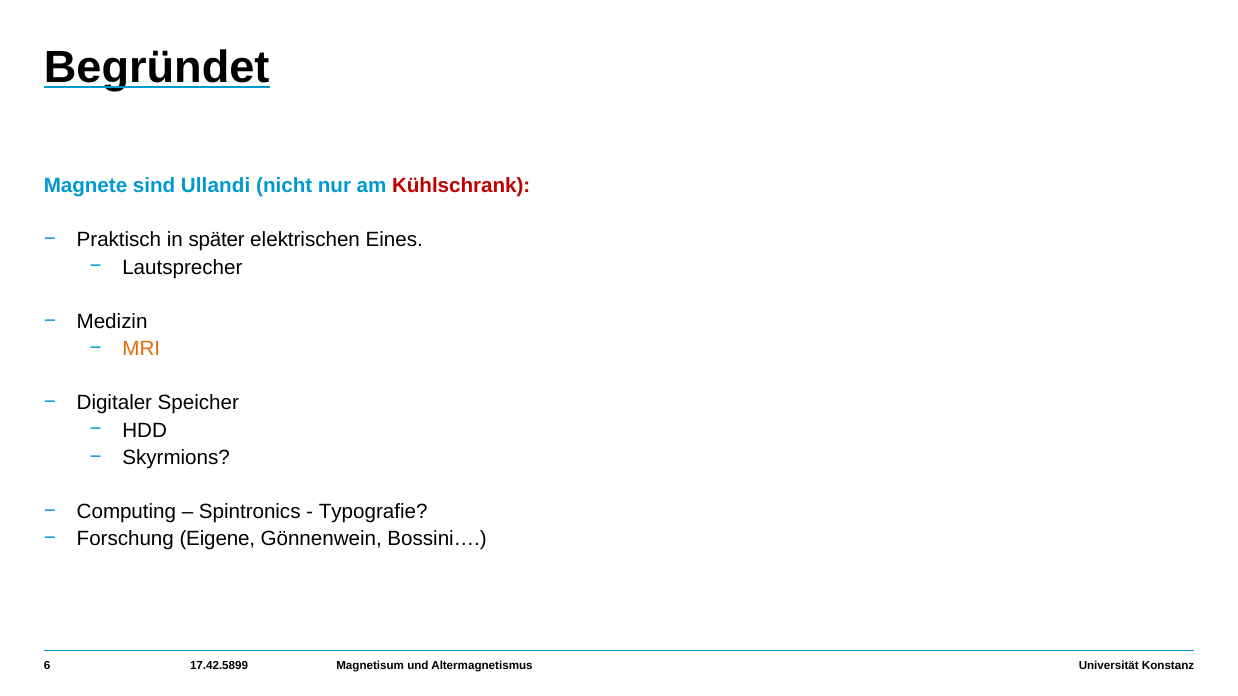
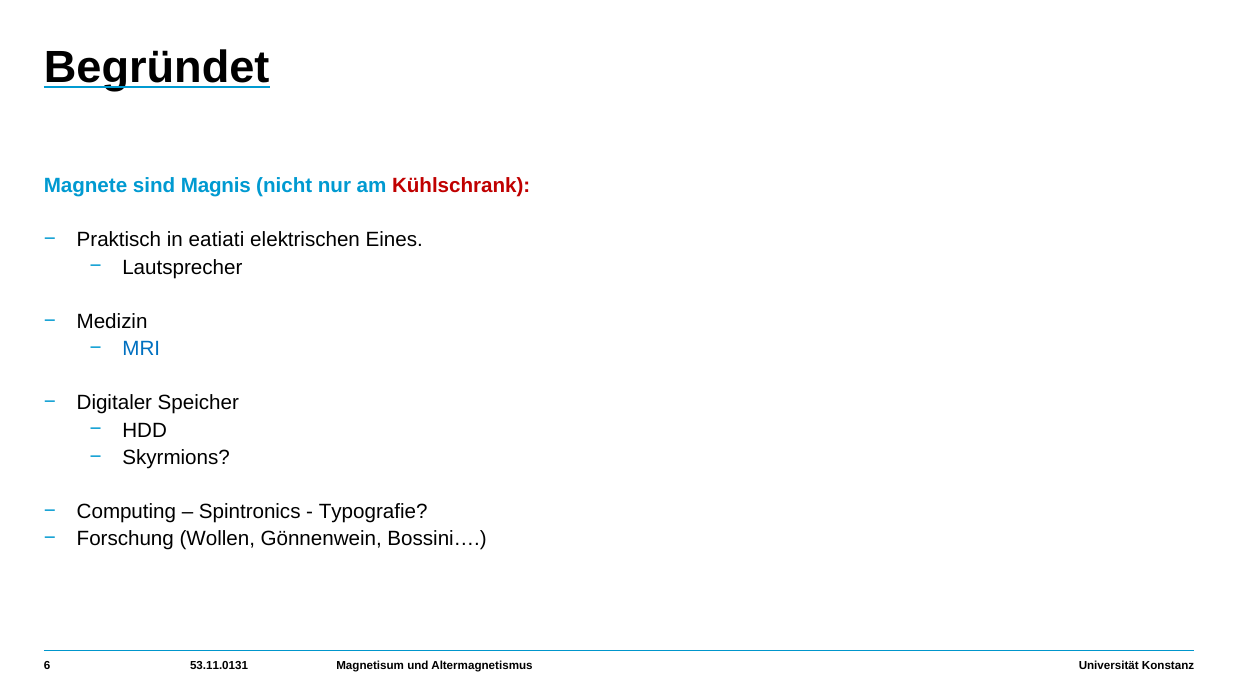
Ullandi: Ullandi -> Magnis
später: später -> eatiati
MRI colour: orange -> blue
Eigene: Eigene -> Wollen
17.42.5899: 17.42.5899 -> 53.11.0131
